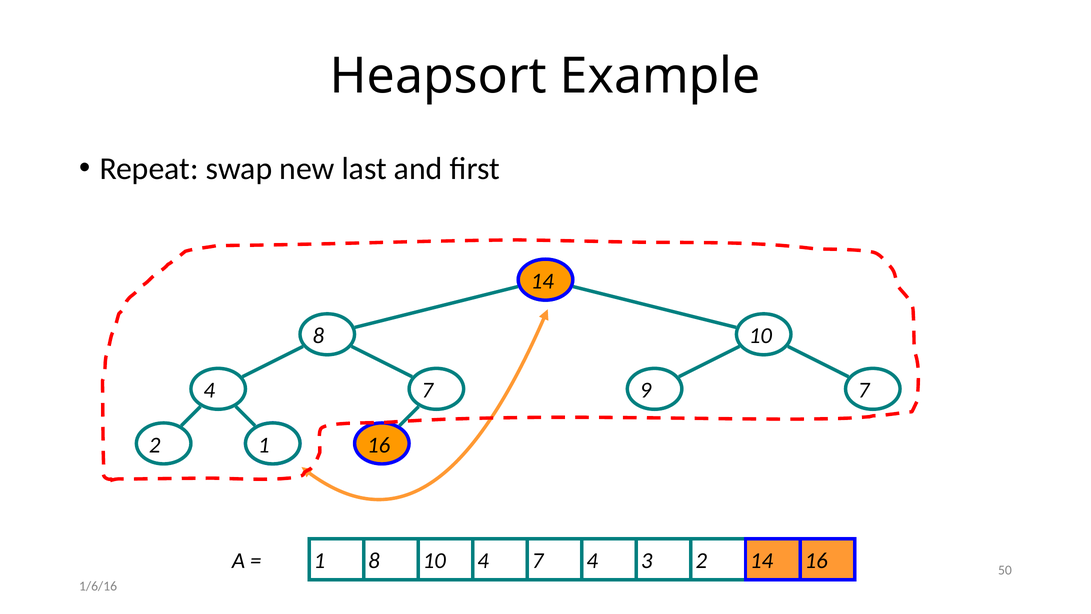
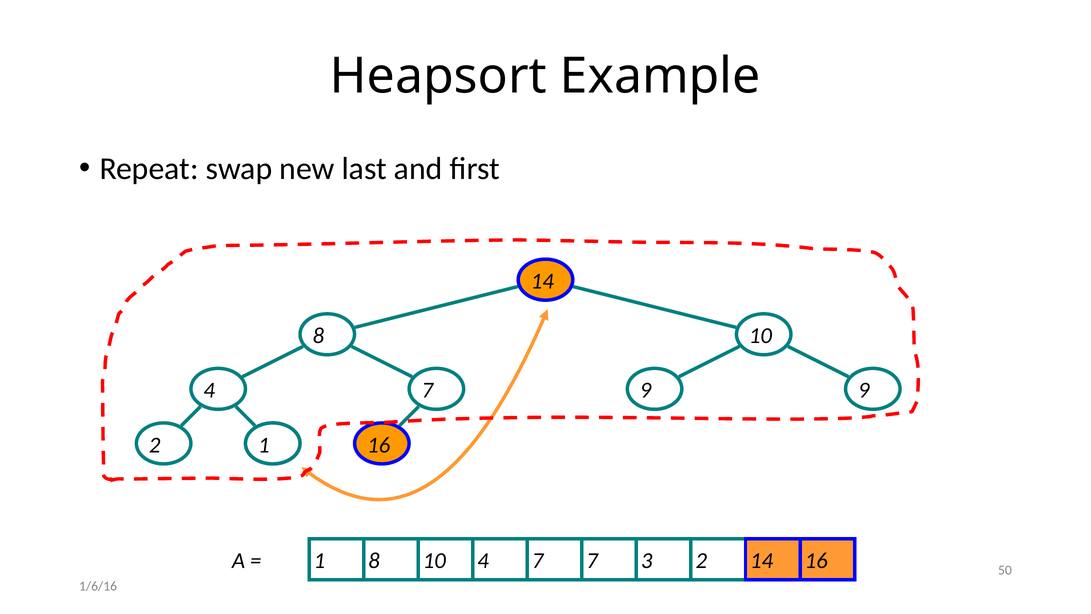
9 7: 7 -> 9
7 4: 4 -> 7
